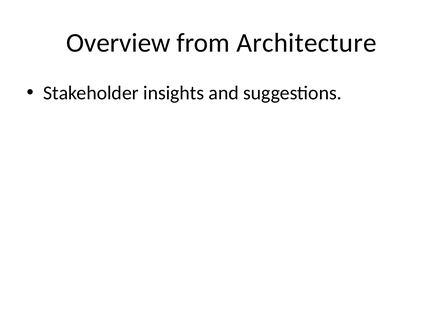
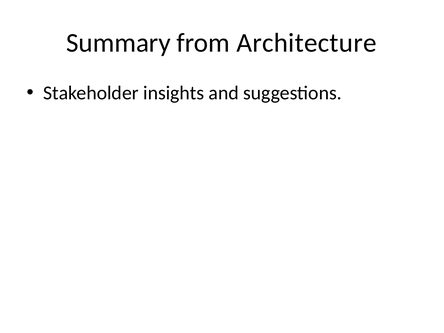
Overview: Overview -> Summary
